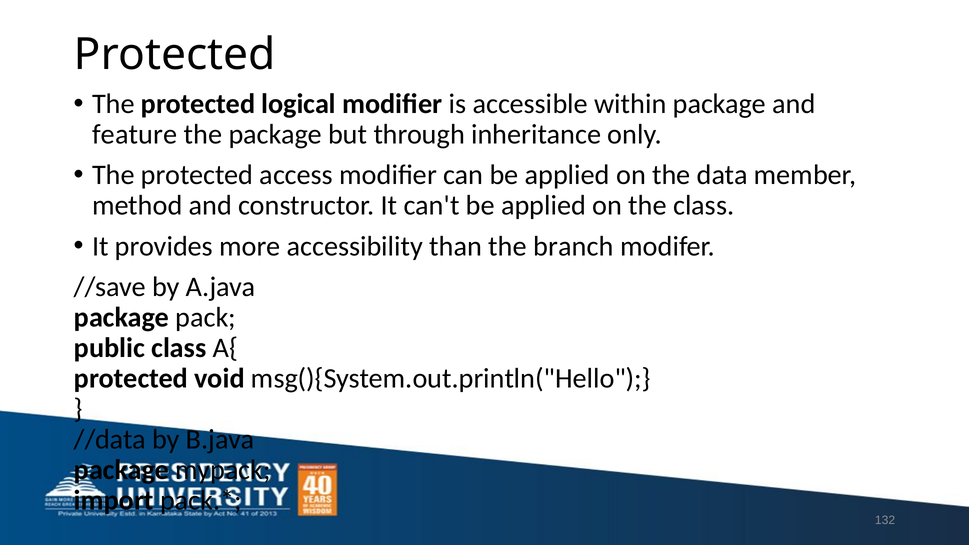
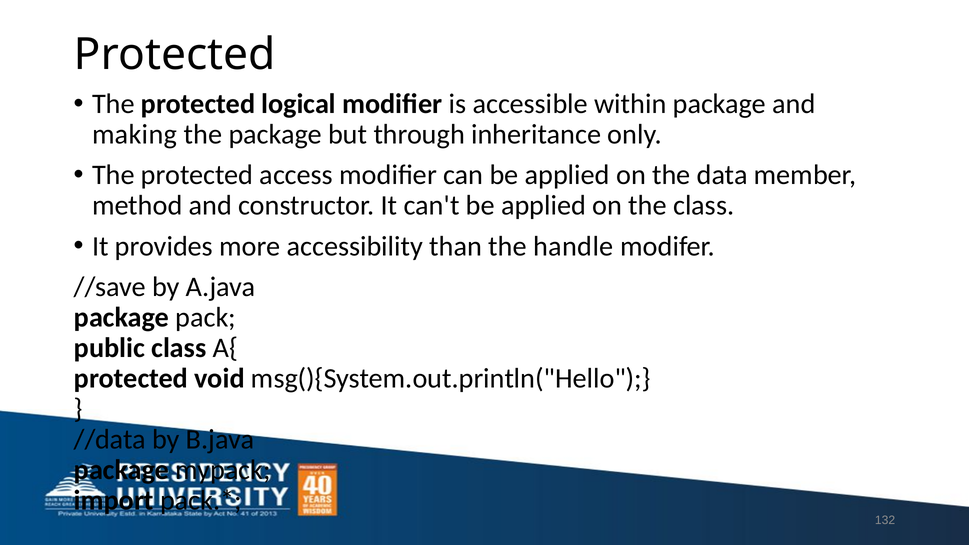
feature: feature -> making
branch: branch -> handle
